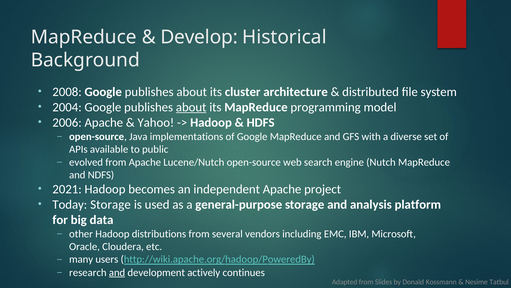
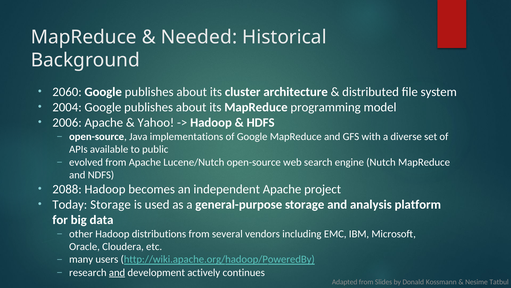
Develop: Develop -> Needed
2008: 2008 -> 2060
about at (191, 107) underline: present -> none
2021: 2021 -> 2088
